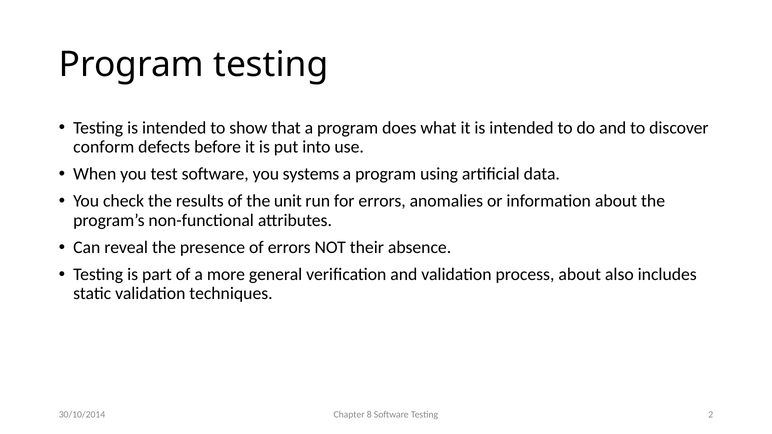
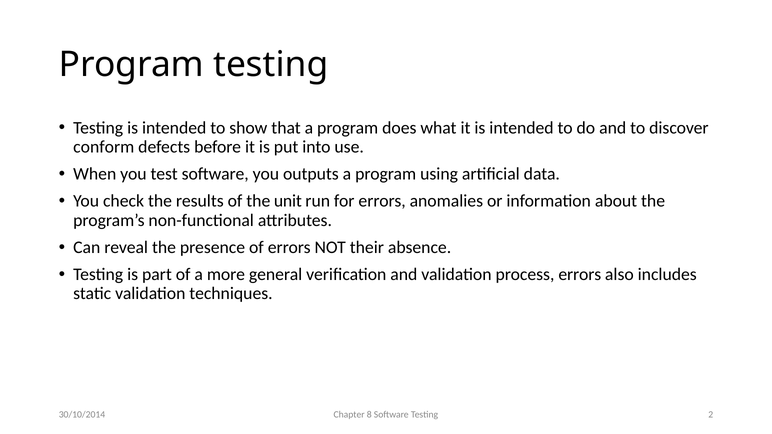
systems: systems -> outputs
process about: about -> errors
